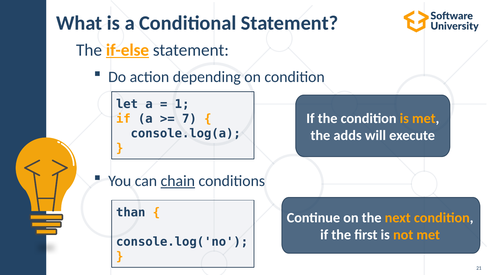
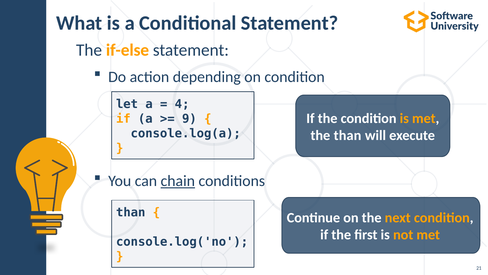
if-else underline: present -> none
1: 1 -> 4
7: 7 -> 9
the adds: adds -> than
